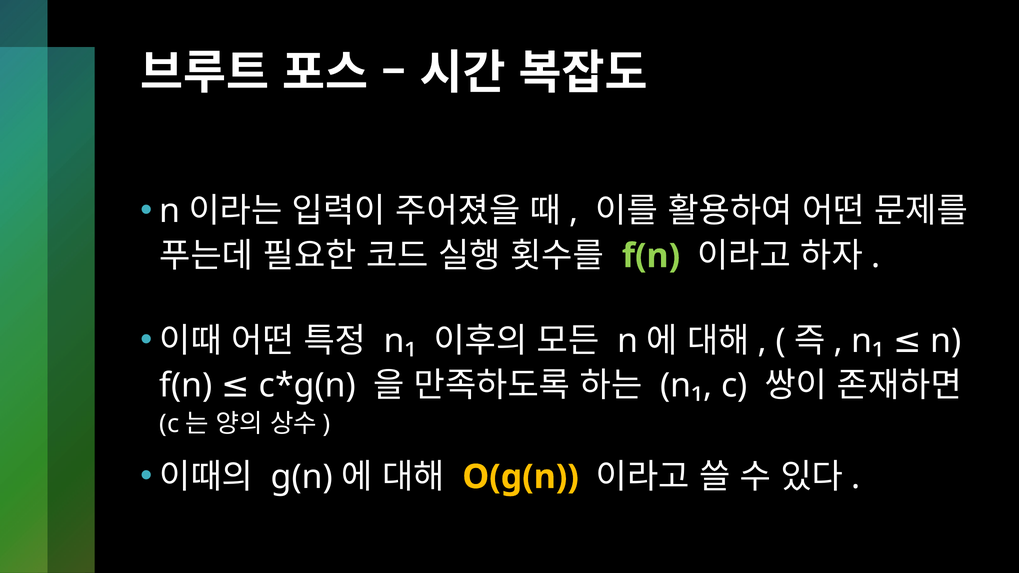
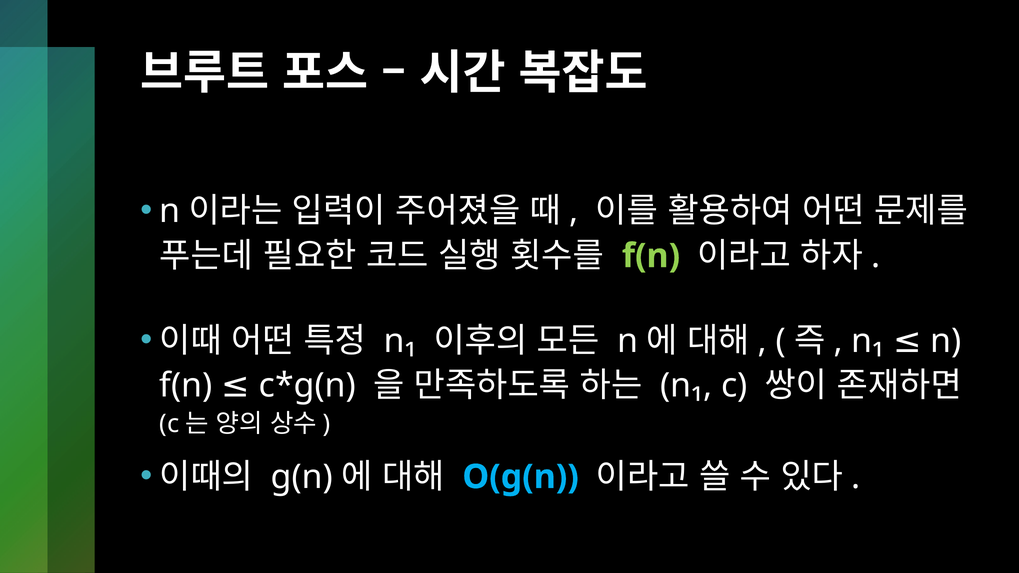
O(g(n colour: yellow -> light blue
